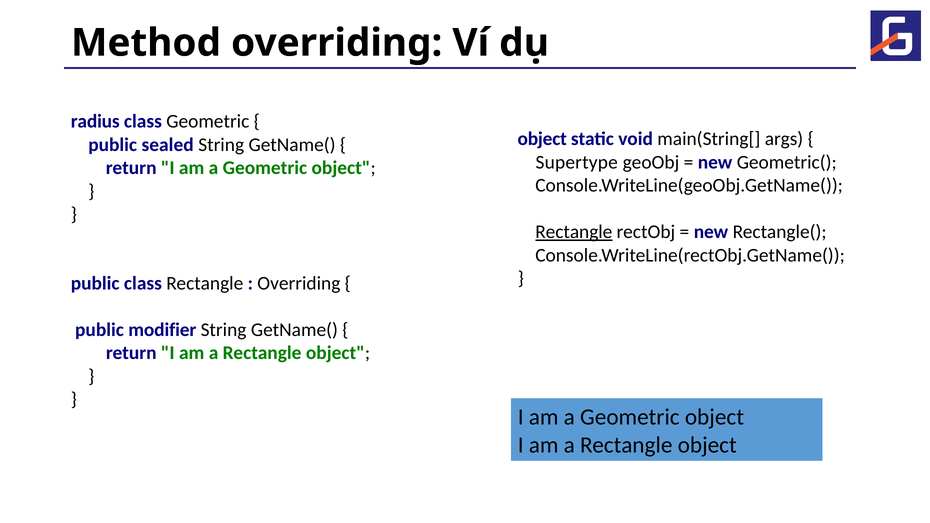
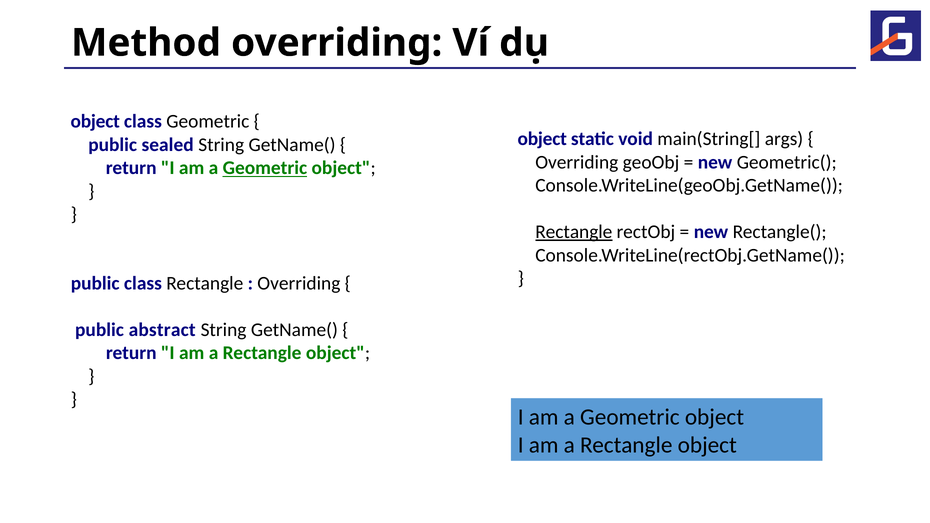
radius at (95, 122): radius -> object
Supertype at (577, 162): Supertype -> Overriding
Geometric at (265, 168) underline: none -> present
modifier: modifier -> abstract
